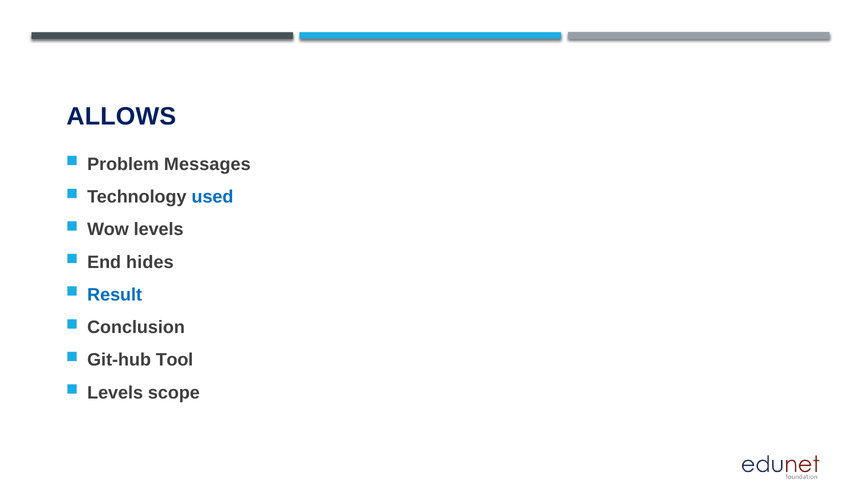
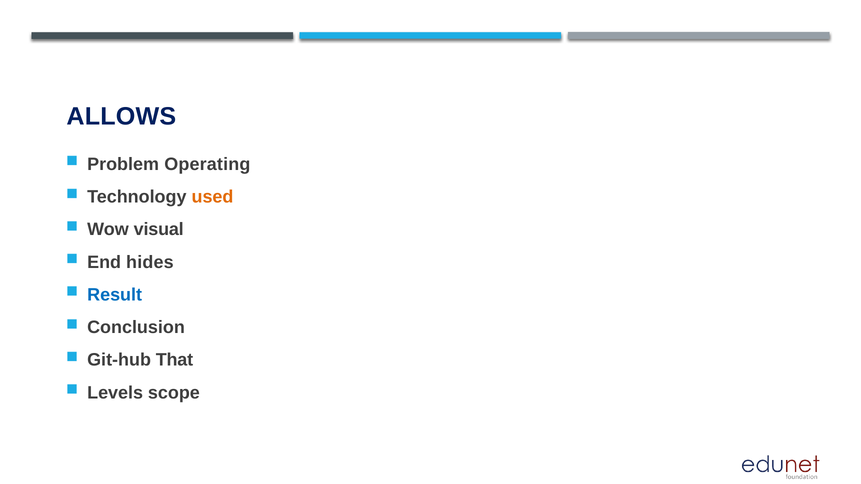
Messages: Messages -> Operating
used colour: blue -> orange
Wow levels: levels -> visual
Tool: Tool -> That
